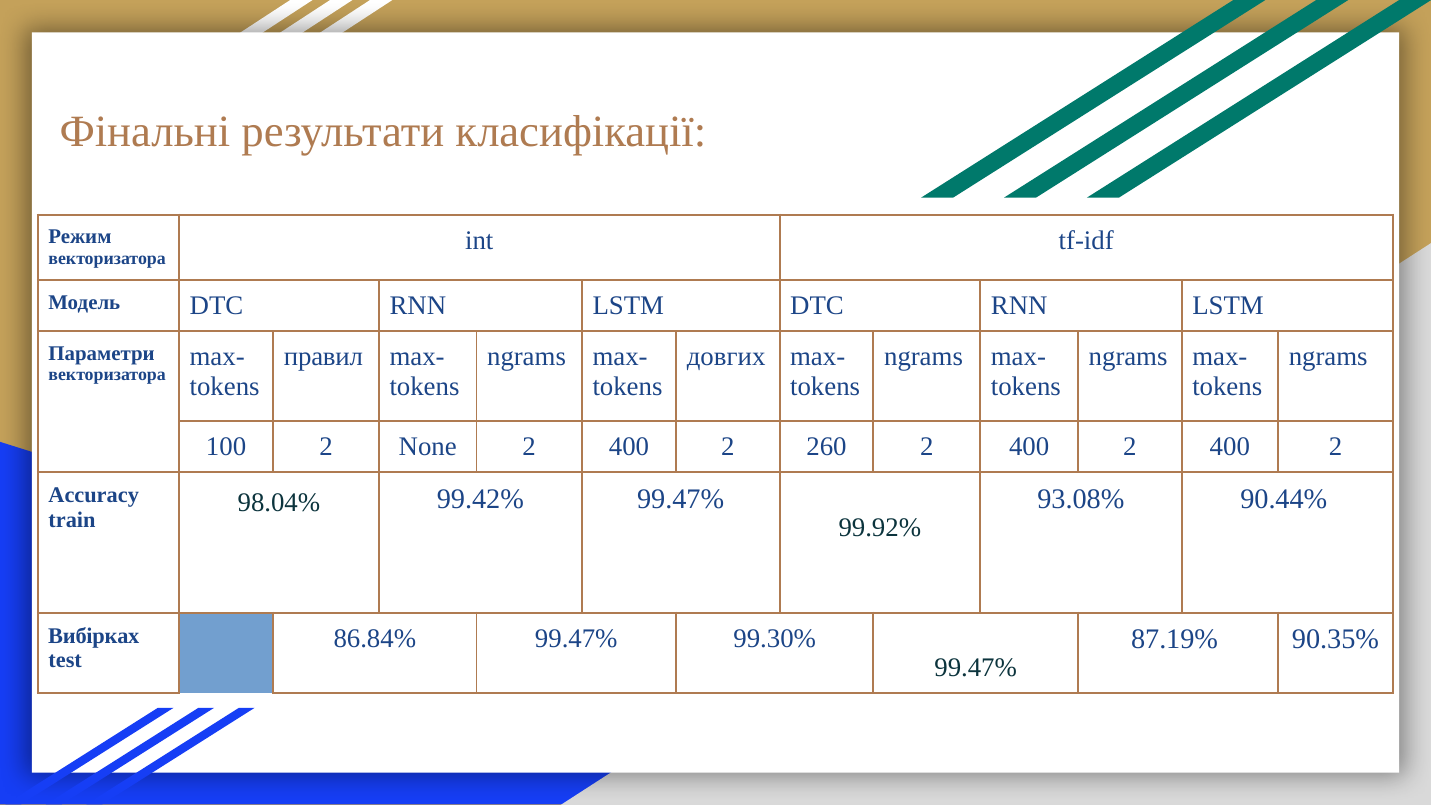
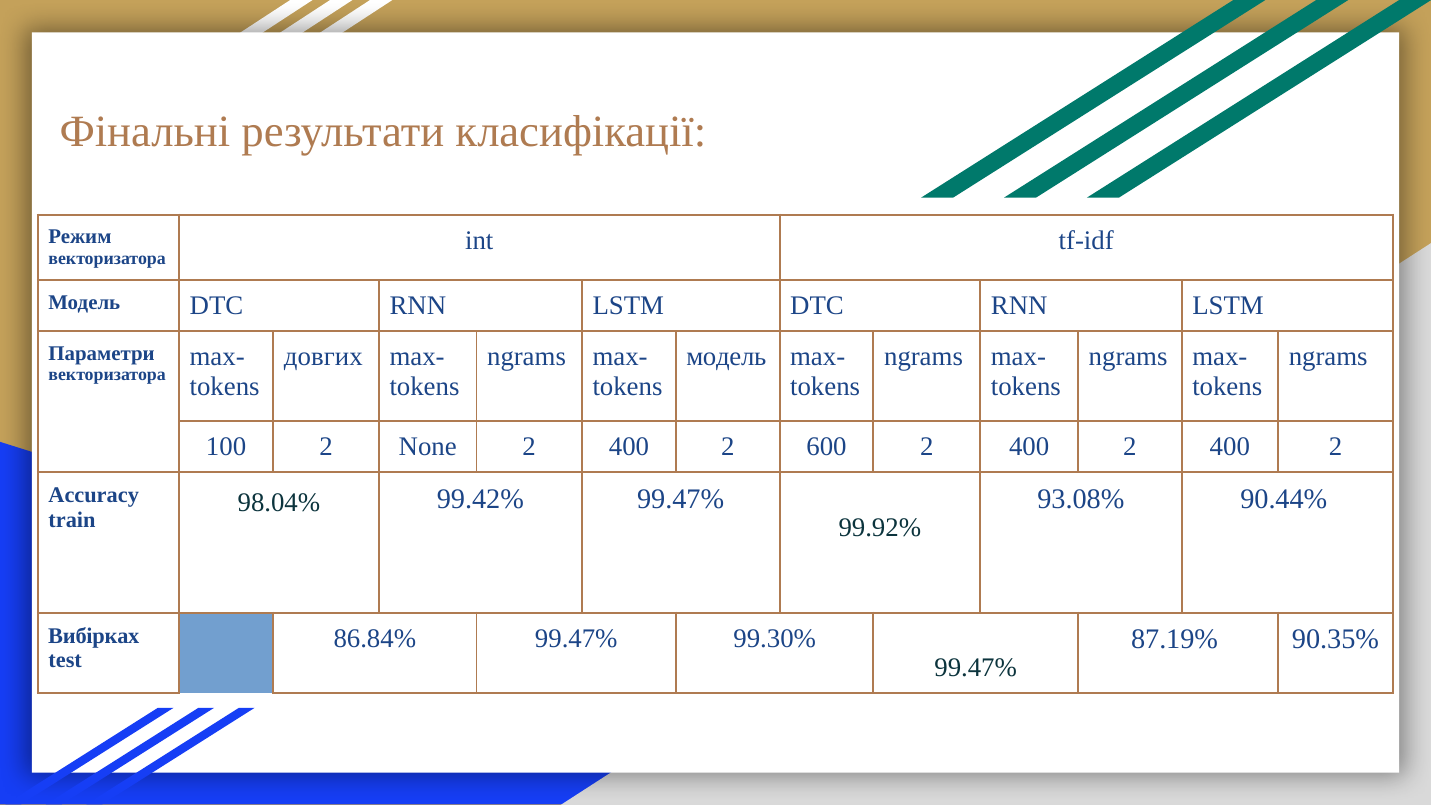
правил: правил -> довгих
довгих at (726, 357): довгих -> модель
260: 260 -> 600
